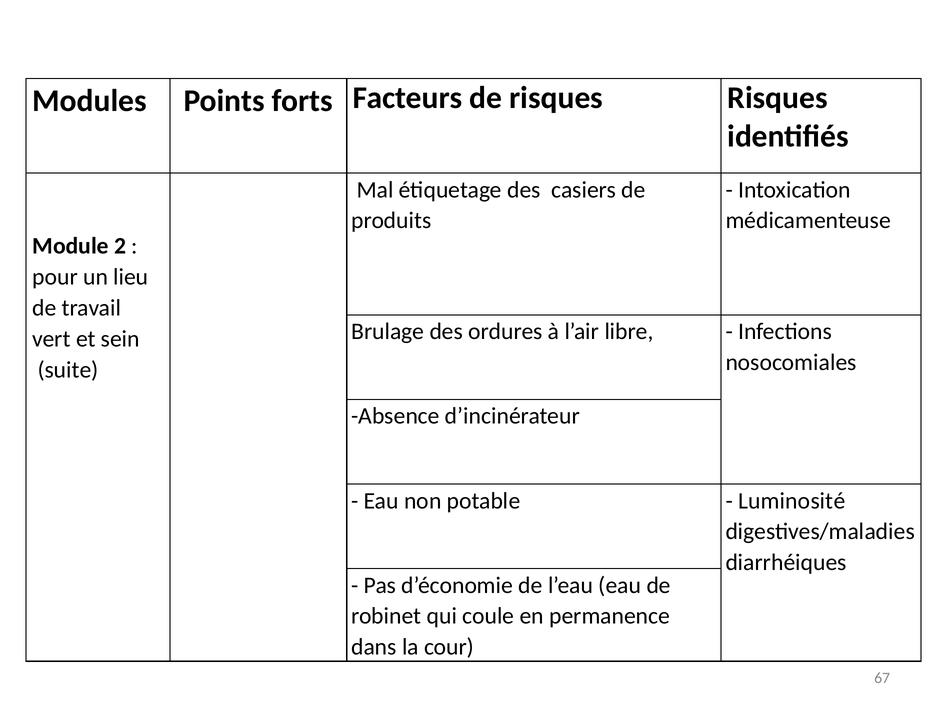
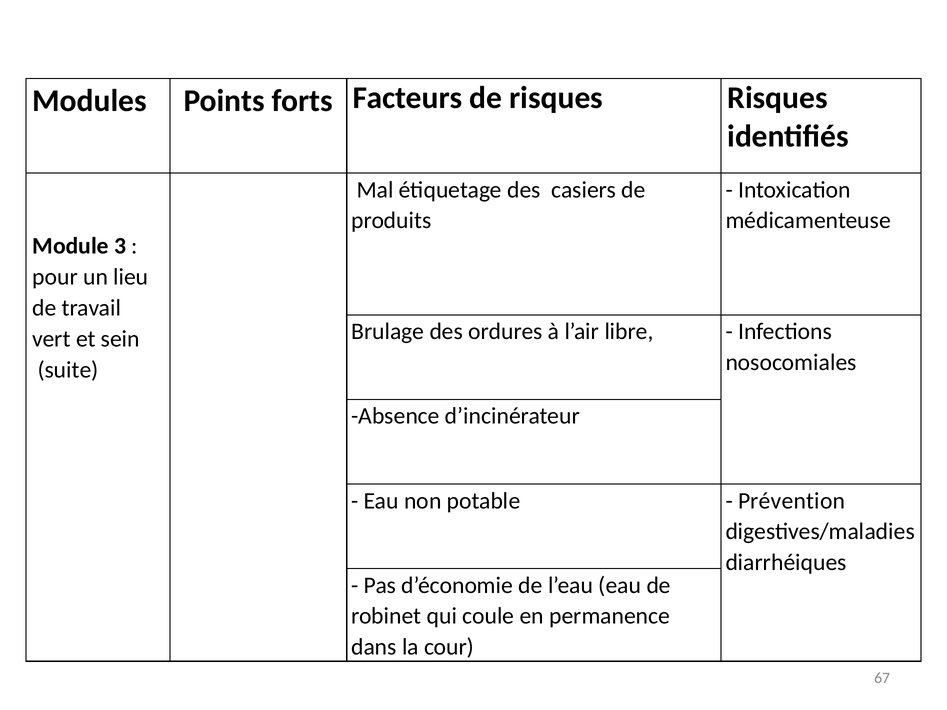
2: 2 -> 3
Luminosité: Luminosité -> Prévention
